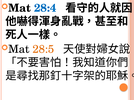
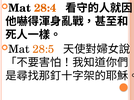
28:4 colour: blue -> orange
